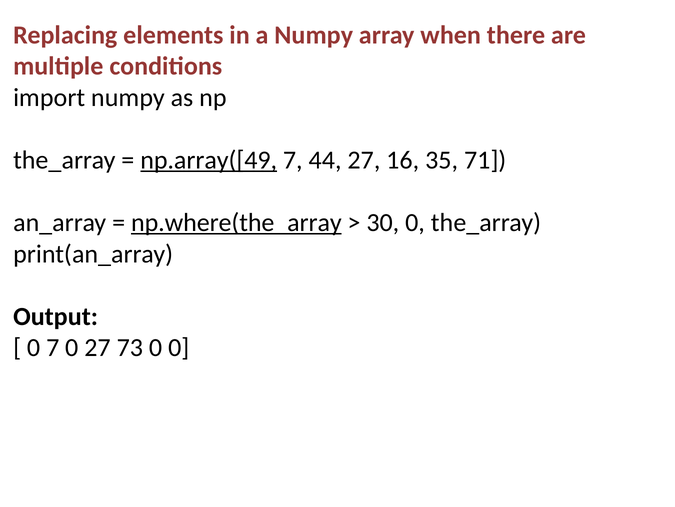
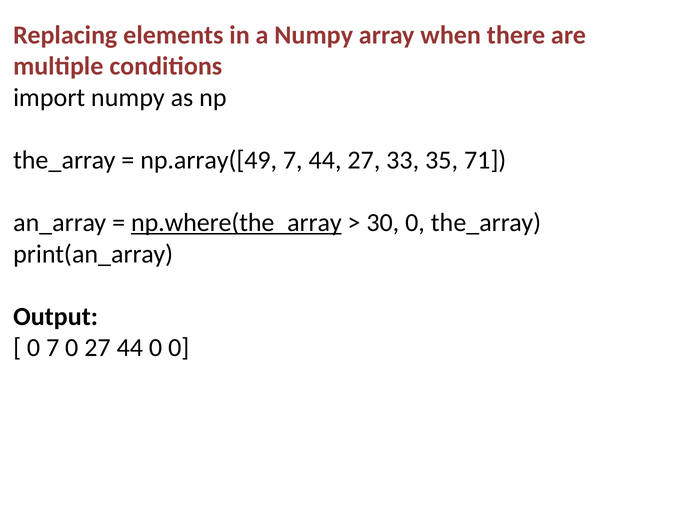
np.array([49 underline: present -> none
16: 16 -> 33
27 73: 73 -> 44
